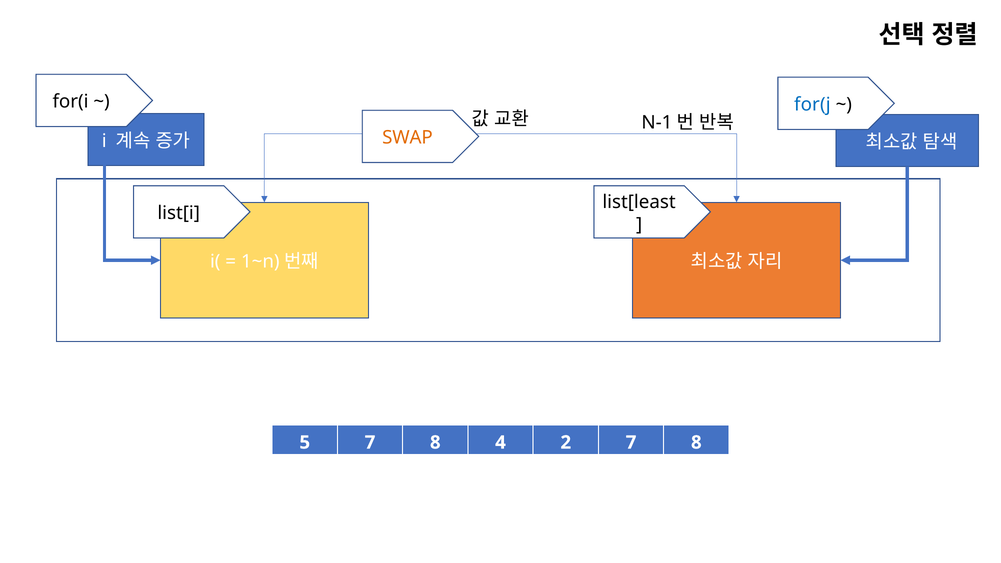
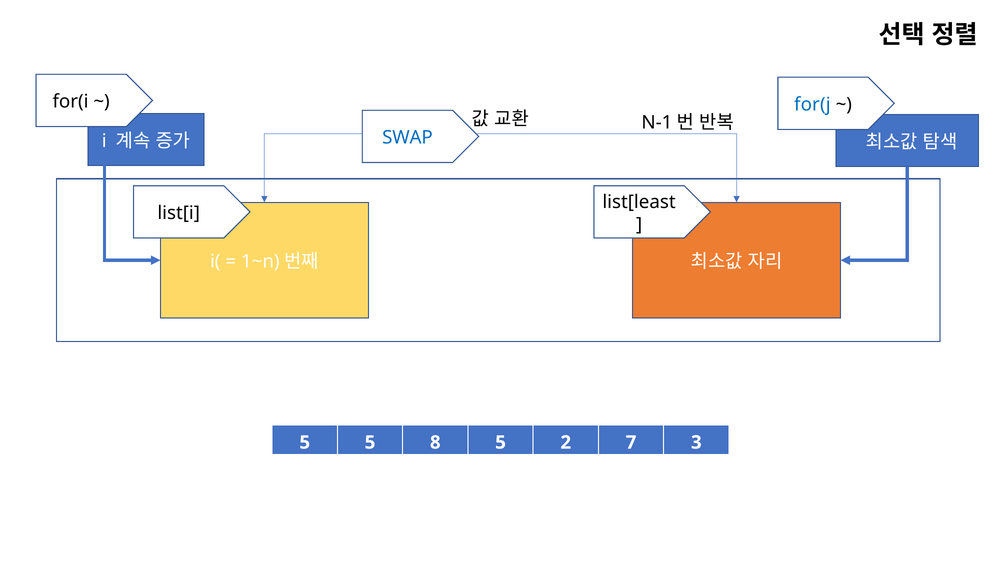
SWAP colour: orange -> blue
5 7: 7 -> 5
8 4: 4 -> 5
2 7 8: 8 -> 3
